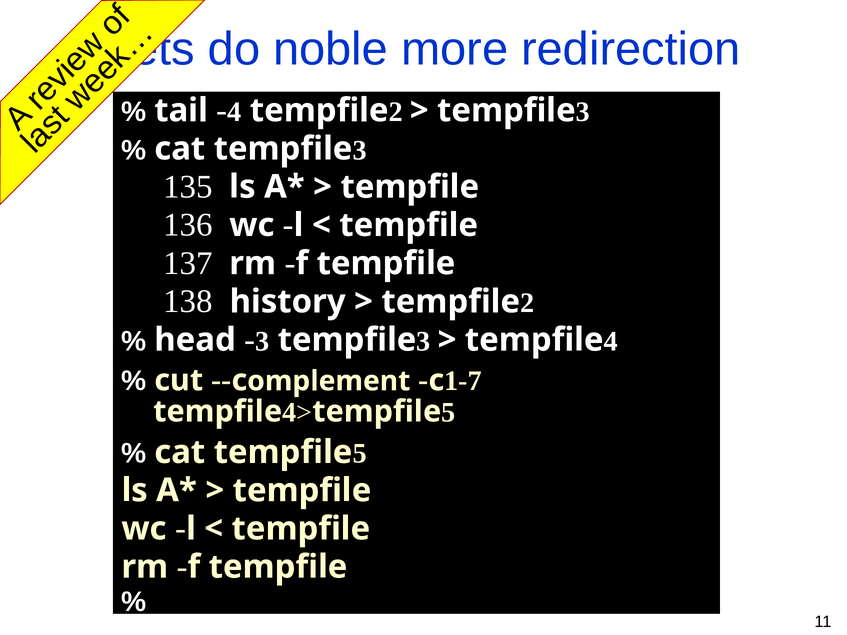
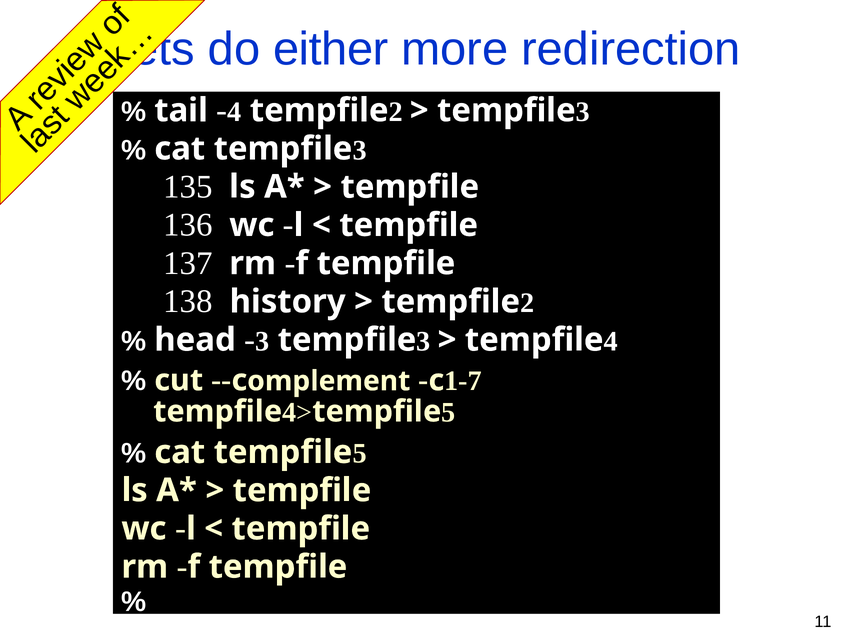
noble: noble -> either
